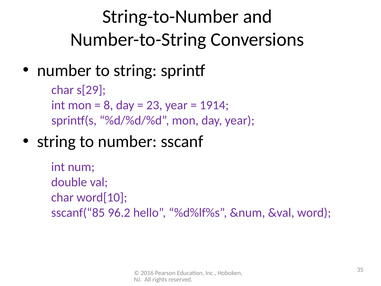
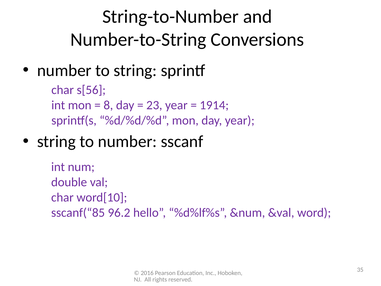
s[29: s[29 -> s[56
